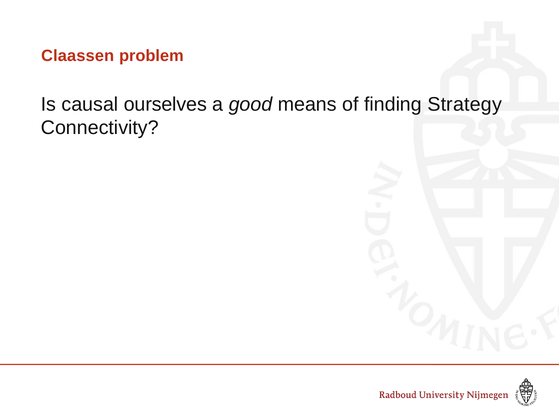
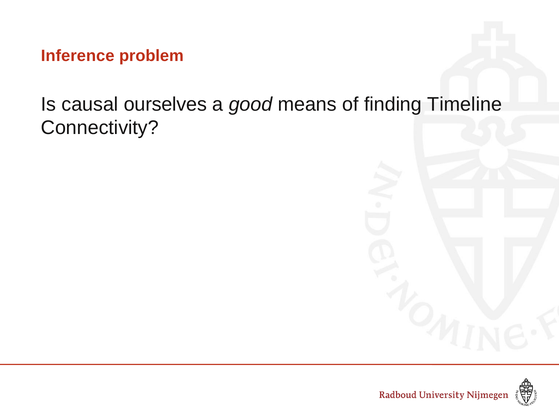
Claassen: Claassen -> Inference
Strategy: Strategy -> Timeline
